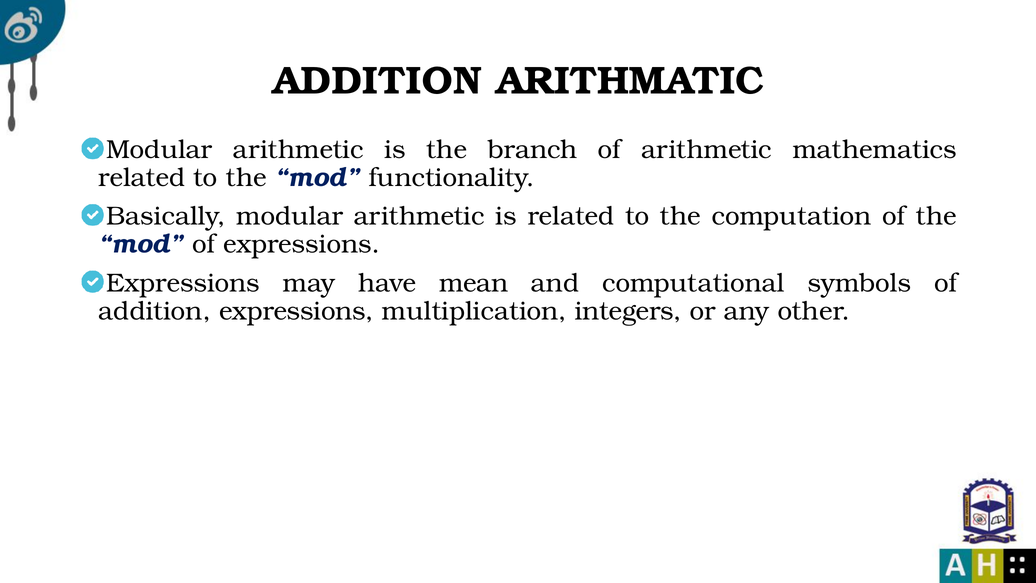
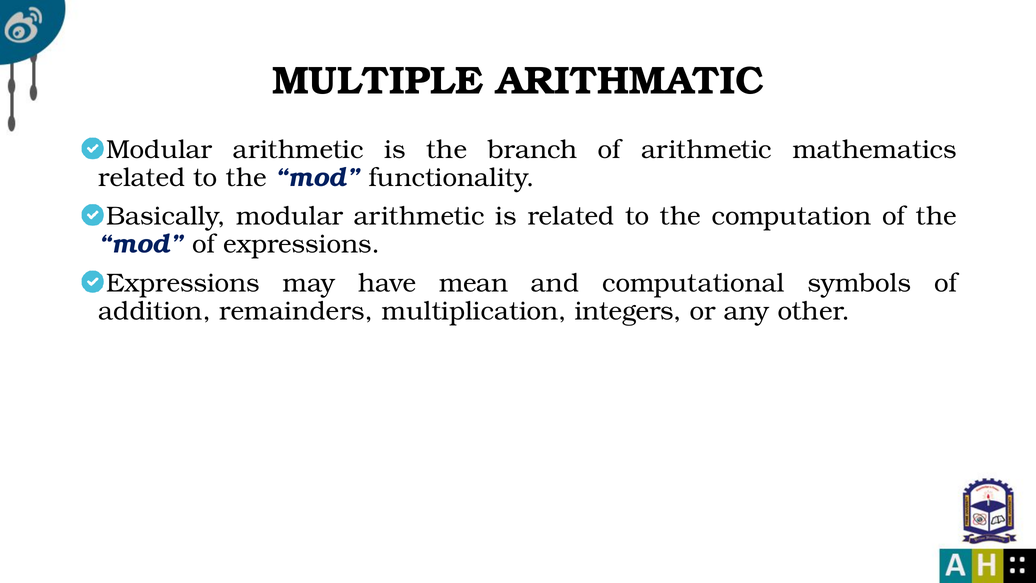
ADDITION at (377, 81): ADDITION -> MULTIPLE
addition expressions: expressions -> remainders
